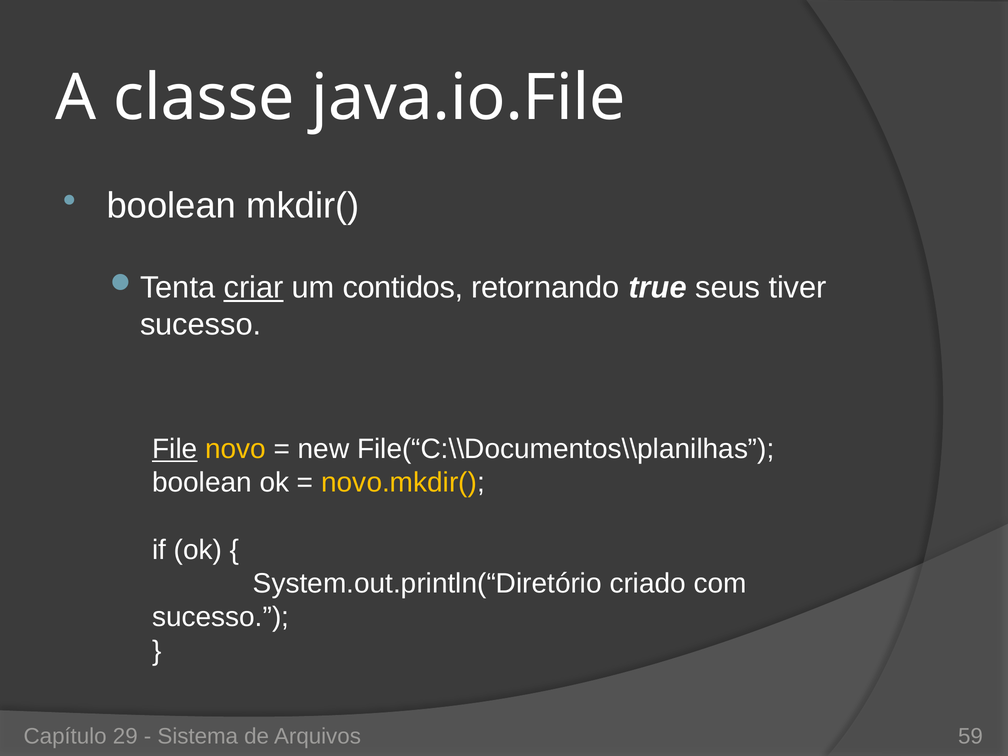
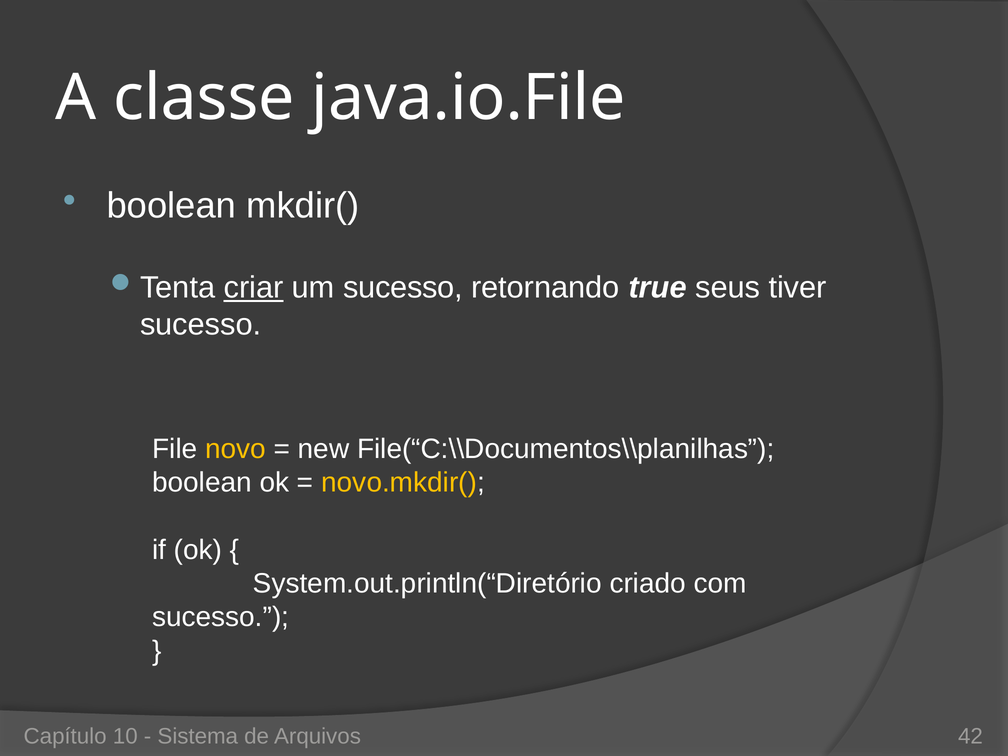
um contidos: contidos -> sucesso
File underline: present -> none
29: 29 -> 10
59: 59 -> 42
